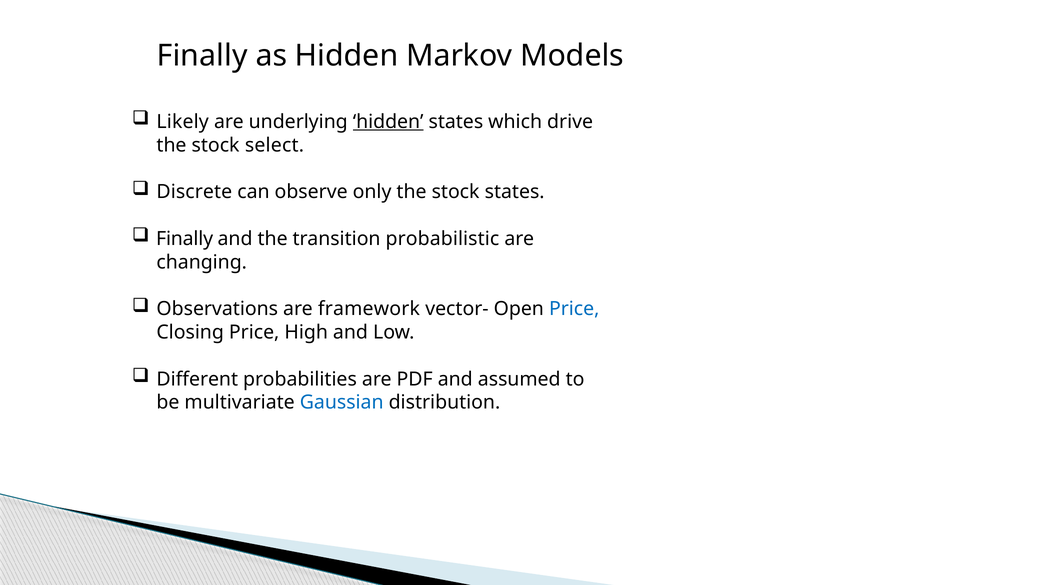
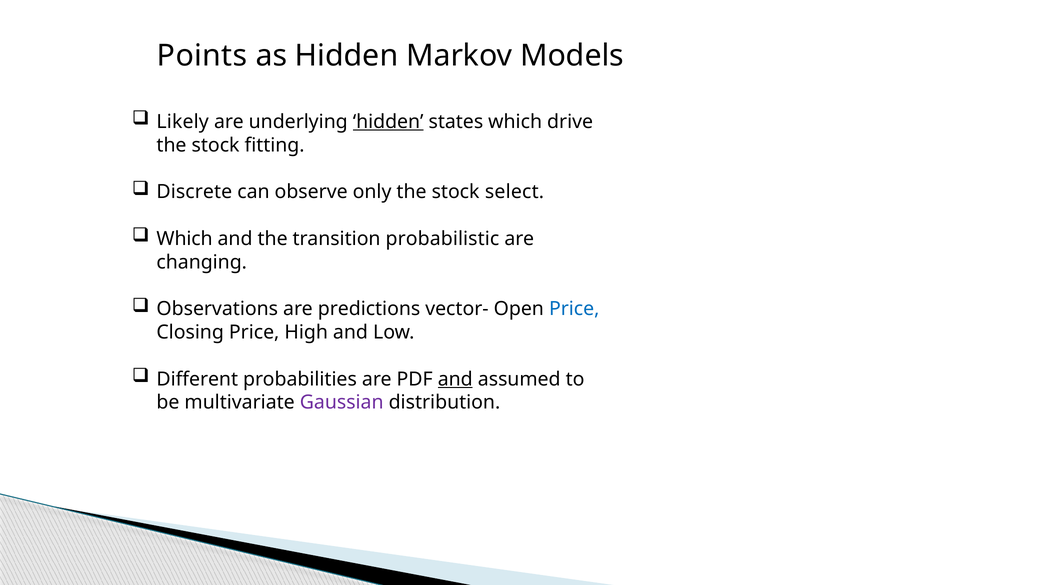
Finally at (202, 56): Finally -> Points
select: select -> fitting
stock states: states -> select
Finally at (185, 239): Finally -> Which
framework: framework -> predictions
and at (455, 379) underline: none -> present
Gaussian colour: blue -> purple
